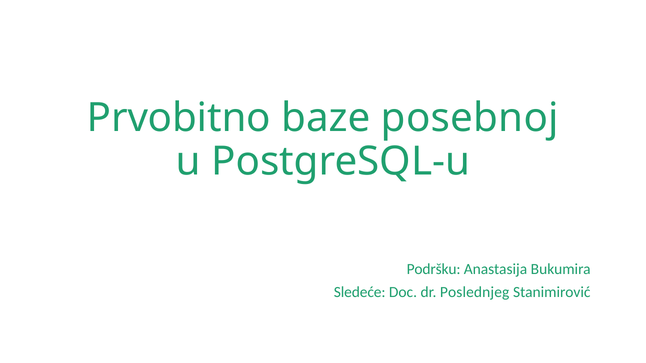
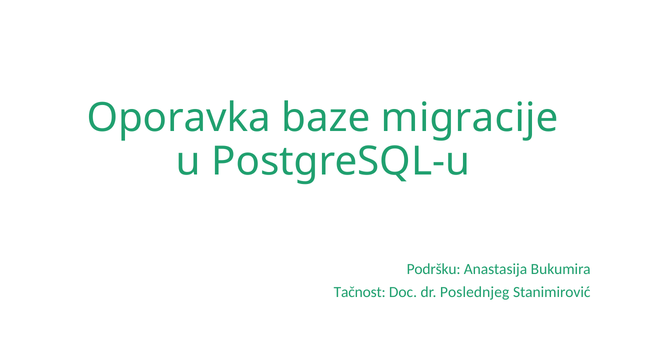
Prvobitno: Prvobitno -> Oporavka
posebnoj: posebnoj -> migracije
Sledeće: Sledeće -> Tačnost
